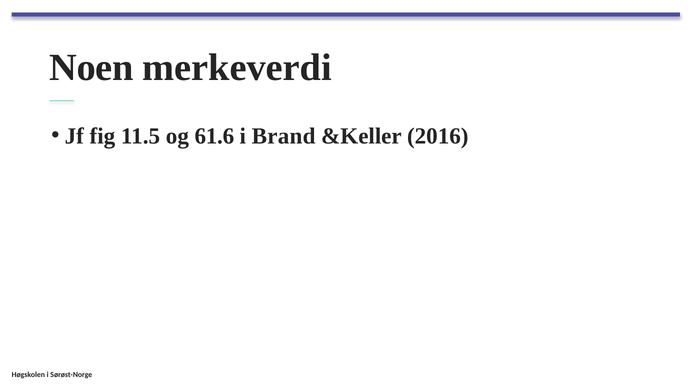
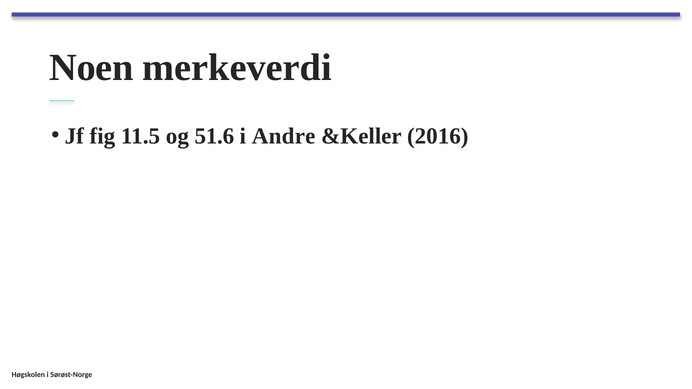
61.6: 61.6 -> 51.6
Brand: Brand -> Andre
